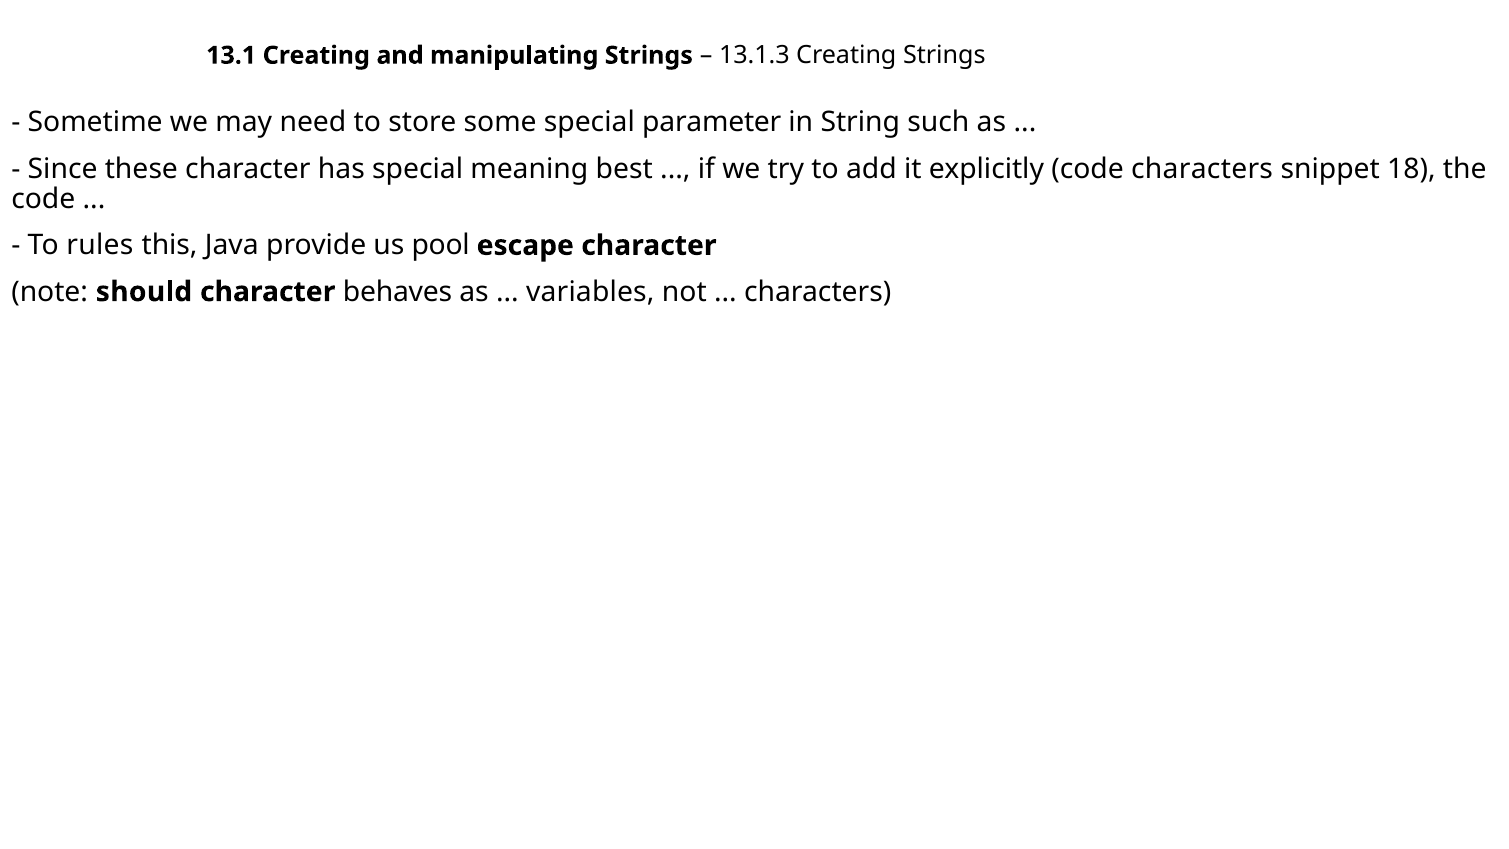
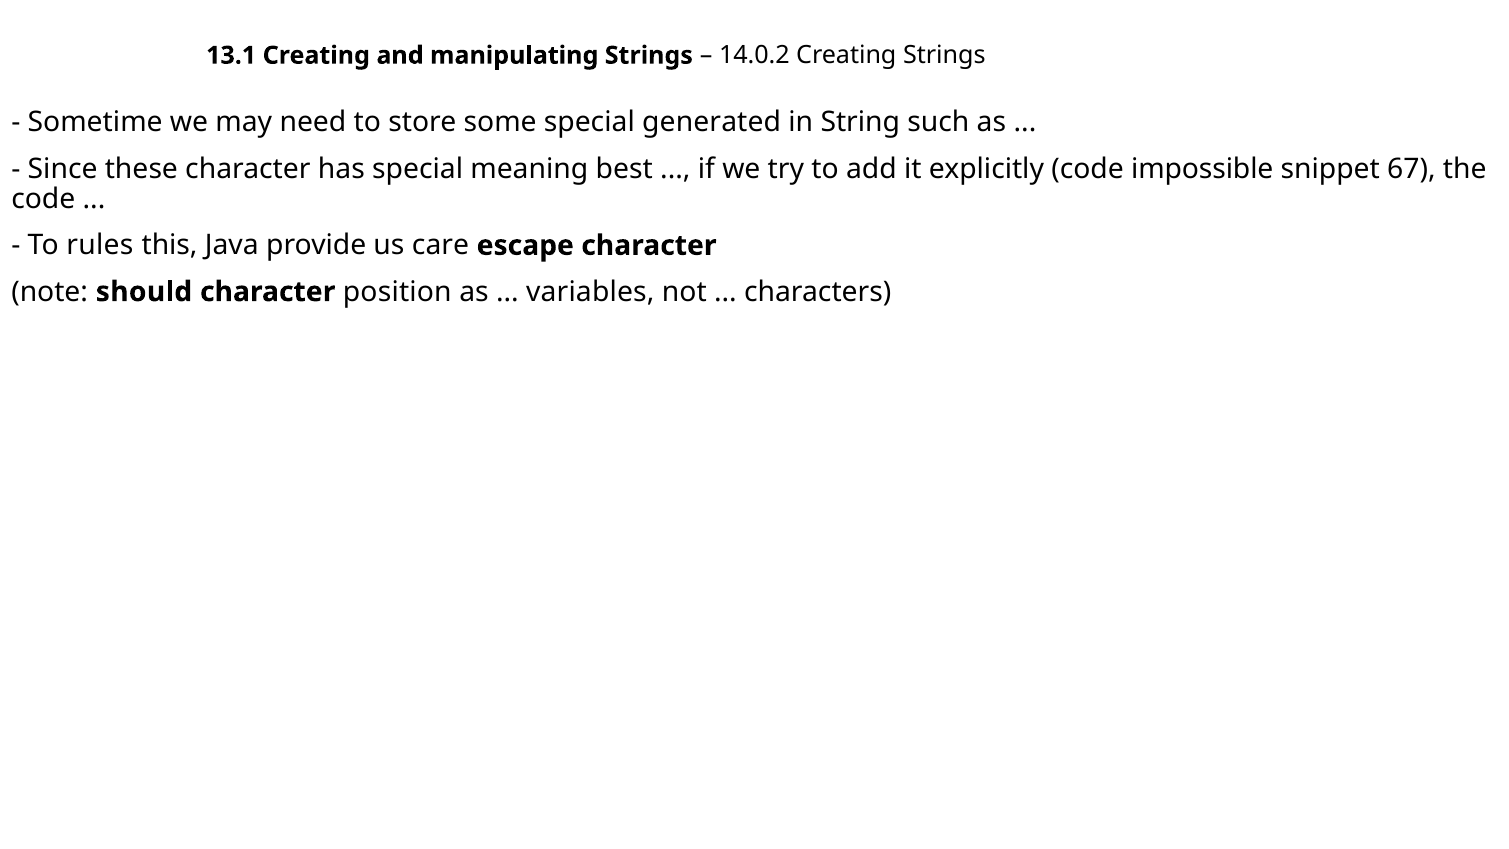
13.1.3: 13.1.3 -> 14.0.2
parameter: parameter -> generated
code characters: characters -> impossible
18: 18 -> 67
pool: pool -> care
behaves: behaves -> position
